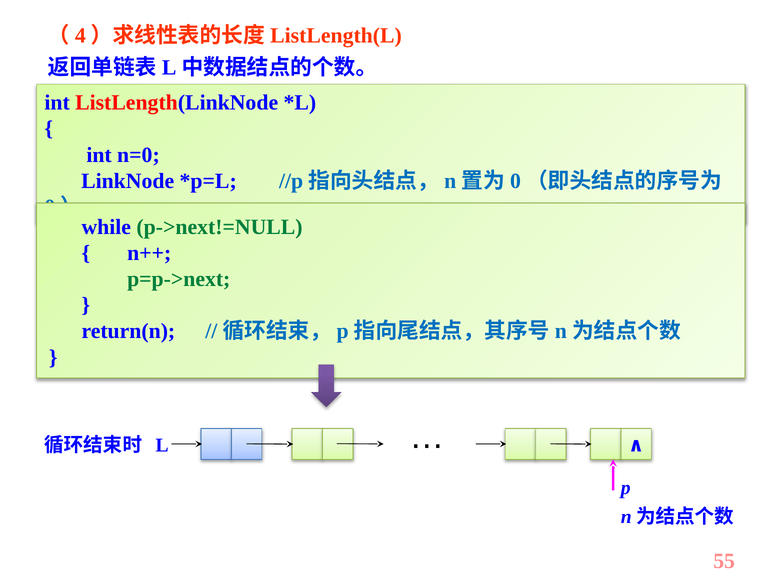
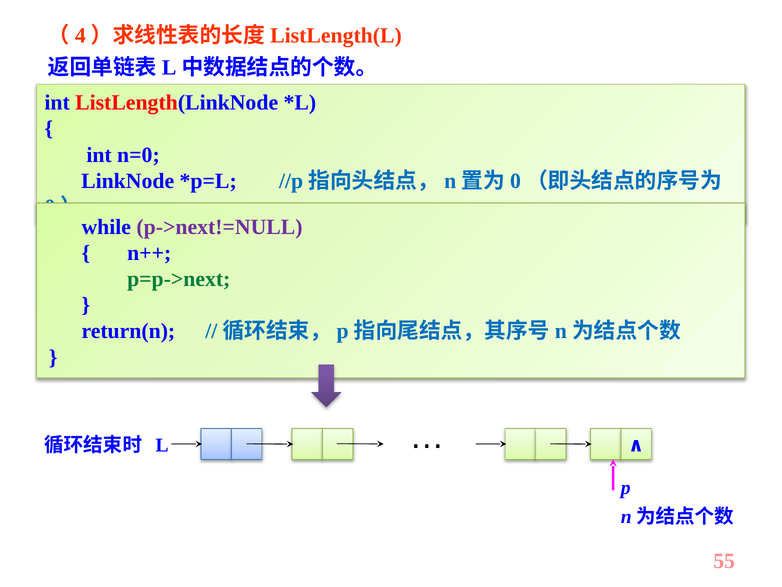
p->next!=NULL colour: green -> purple
